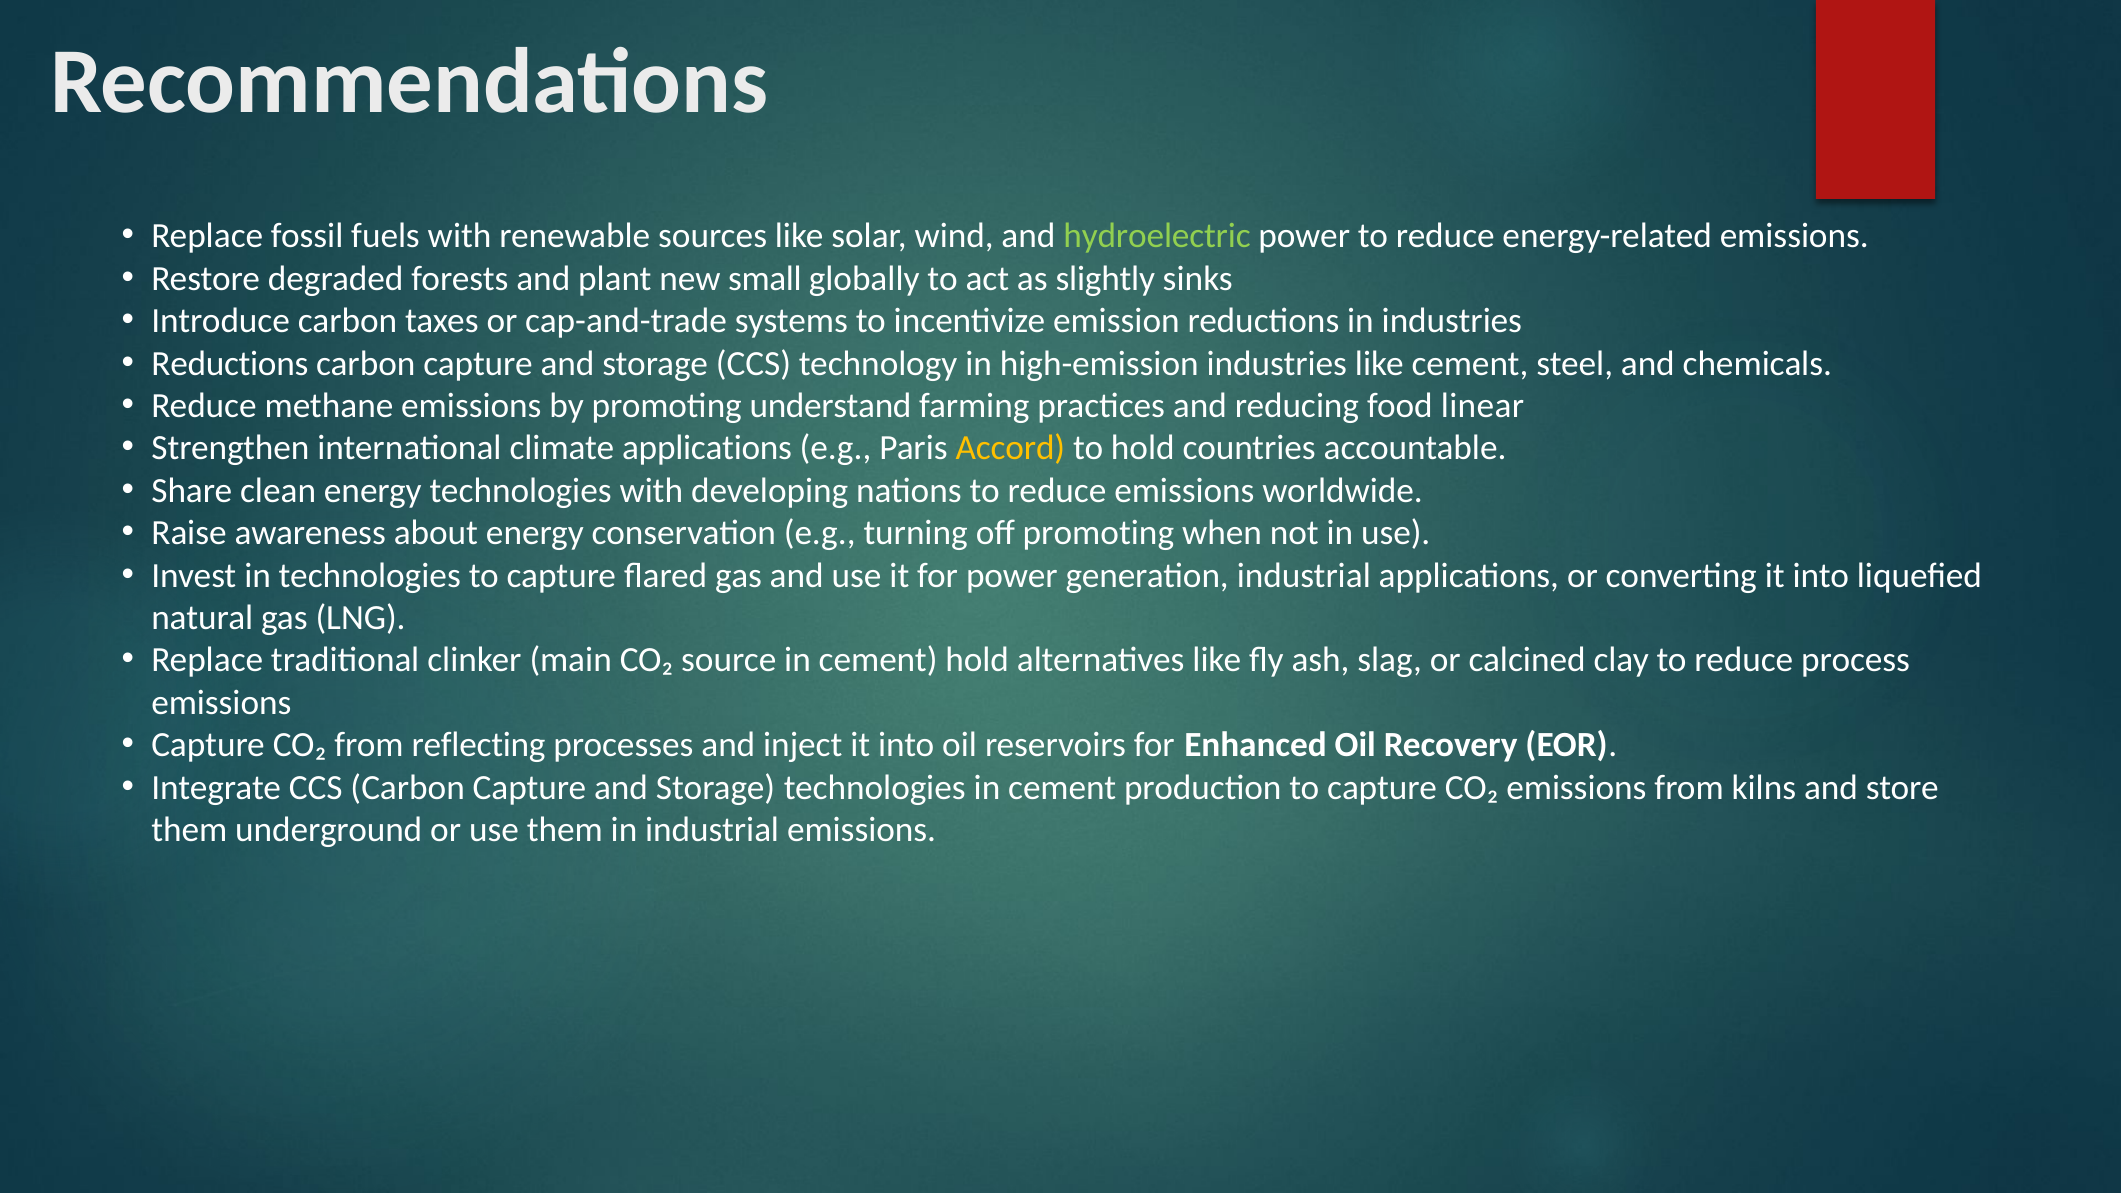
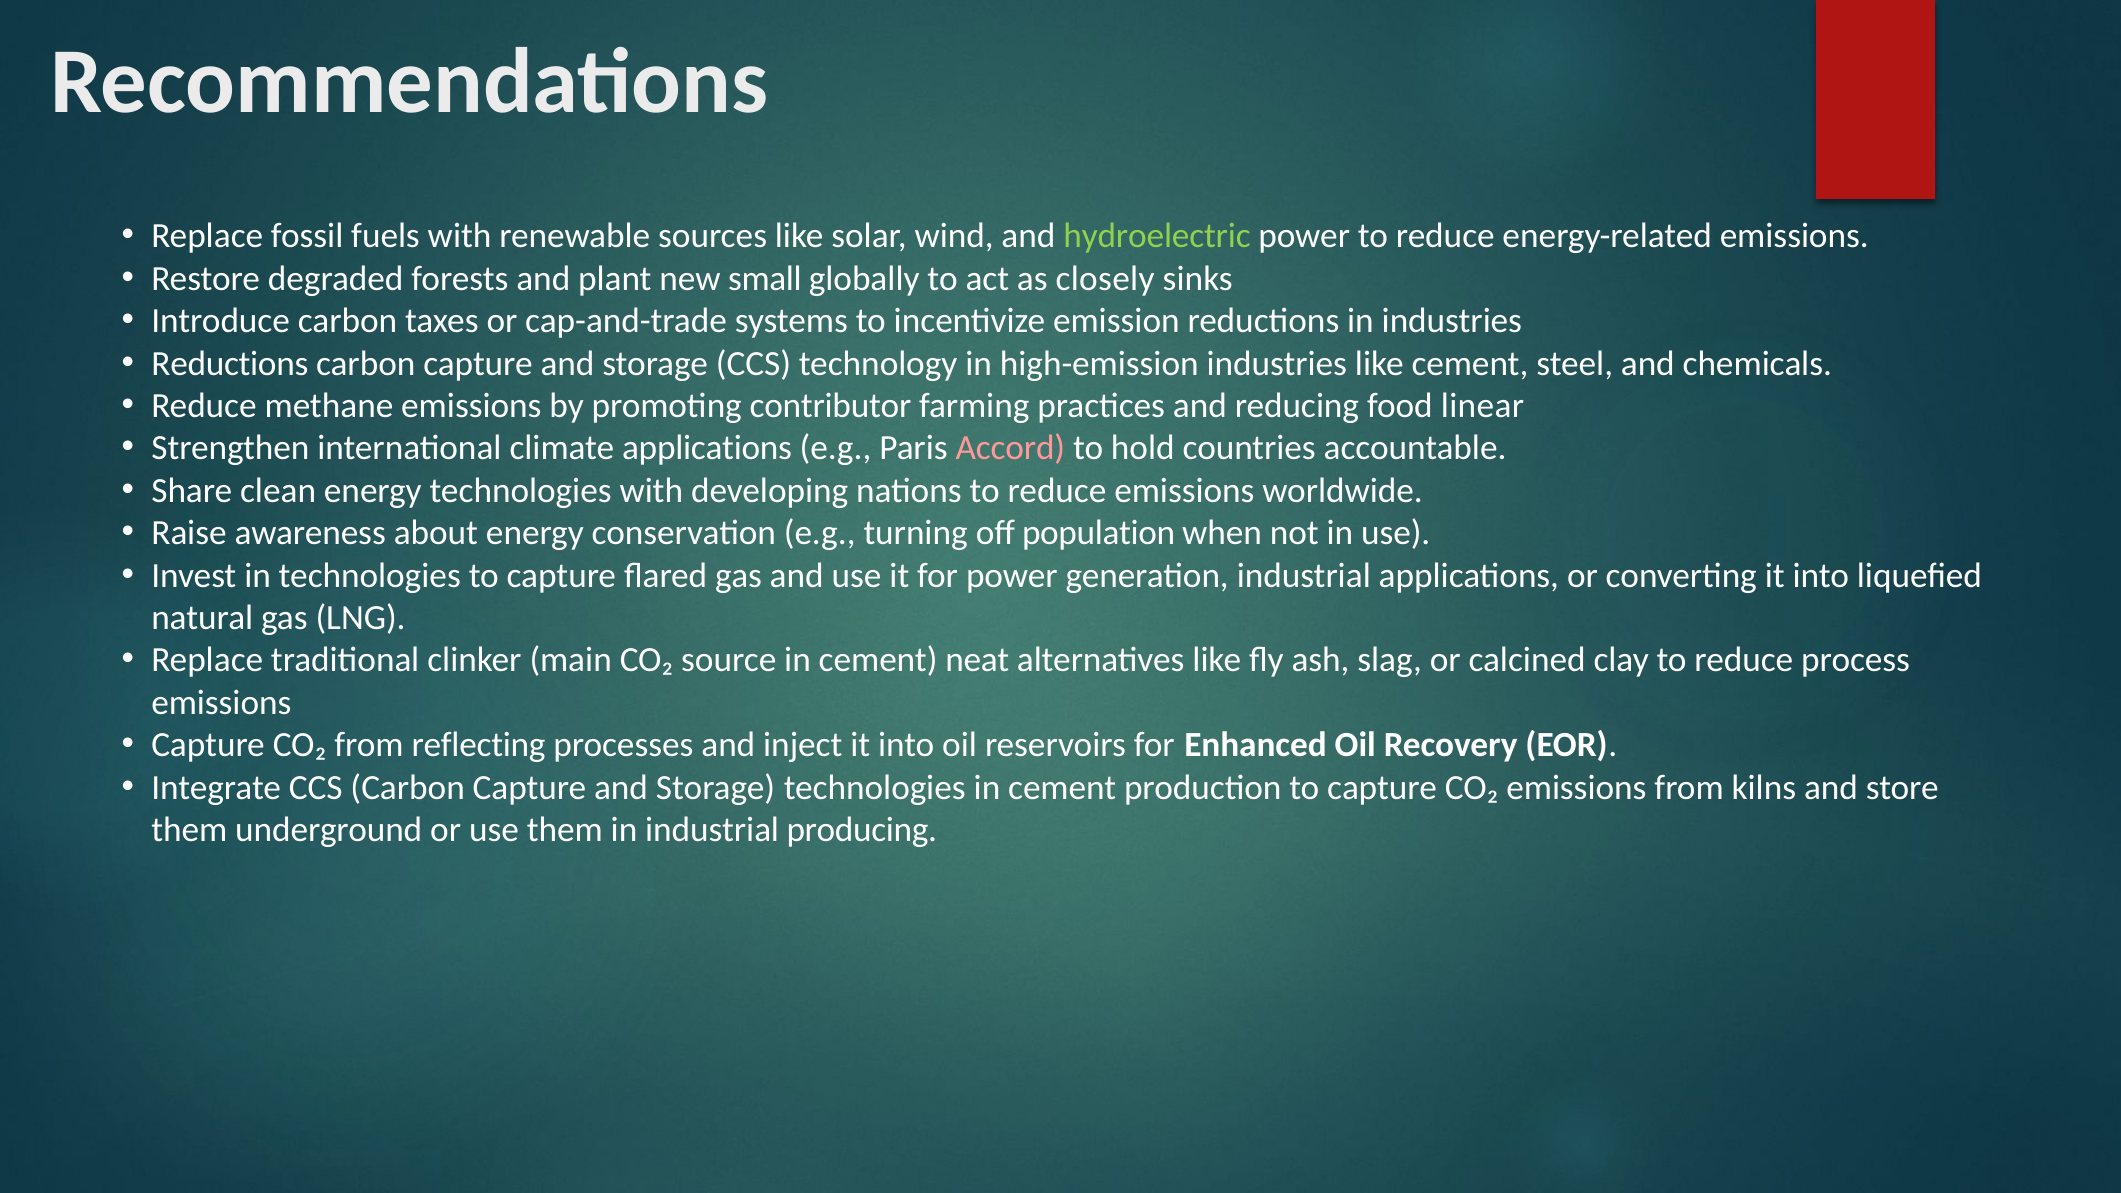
slightly: slightly -> closely
understand: understand -> contributor
Accord colour: yellow -> pink
off promoting: promoting -> population
cement hold: hold -> neat
industrial emissions: emissions -> producing
